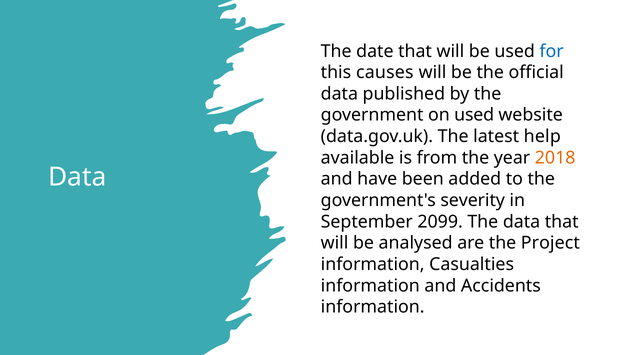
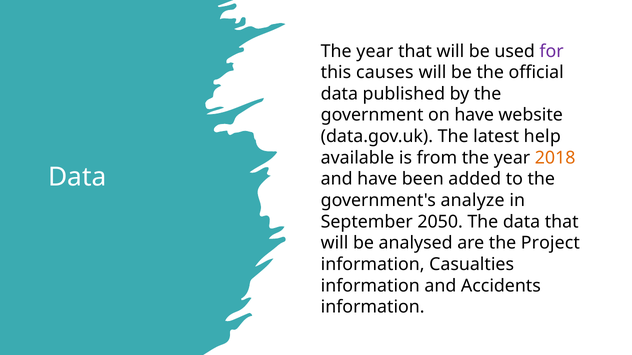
date at (375, 51): date -> year
for colour: blue -> purple
on used: used -> have
severity: severity -> analyze
2099: 2099 -> 2050
